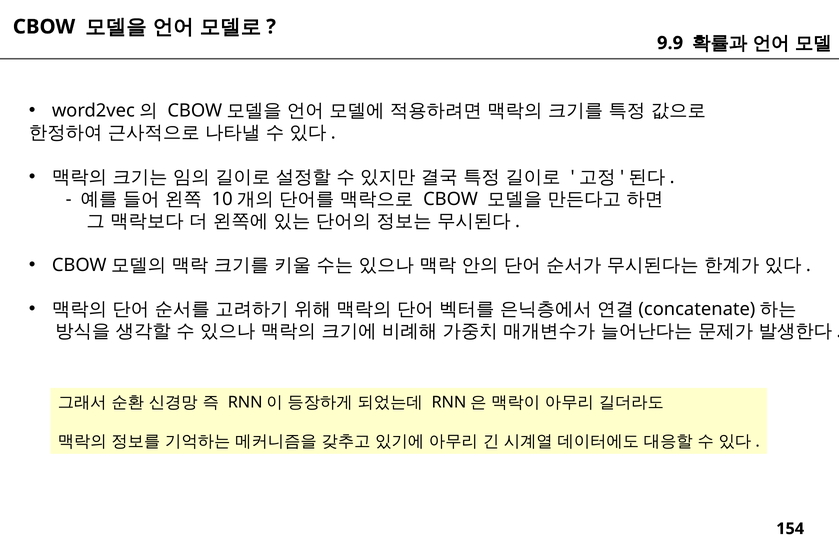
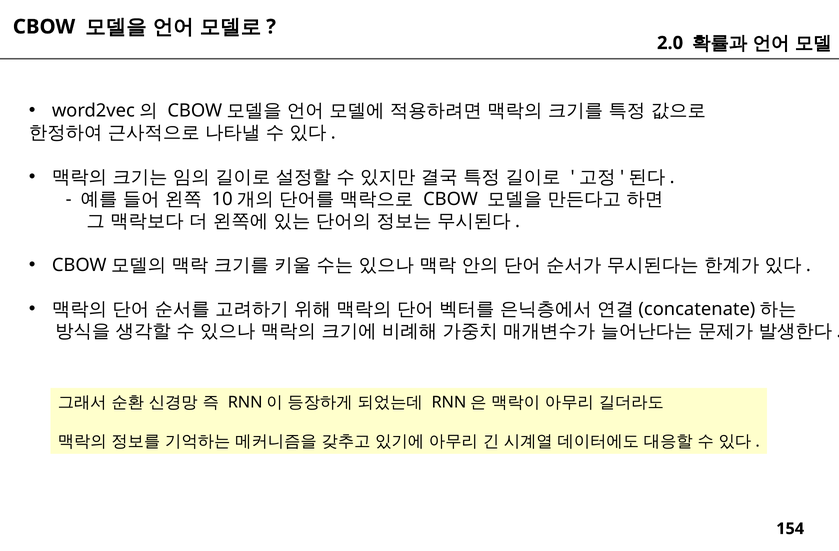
9.9: 9.9 -> 2.0
